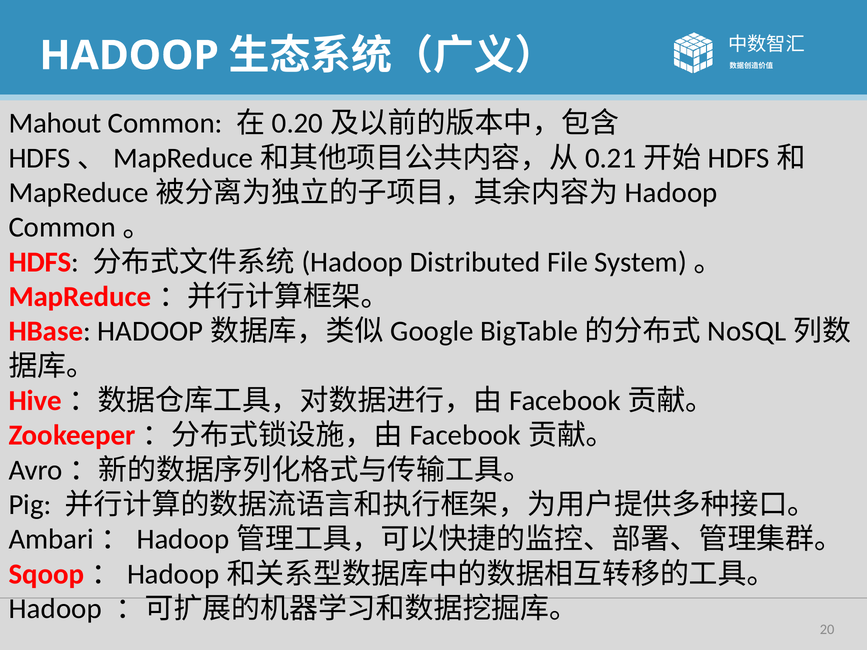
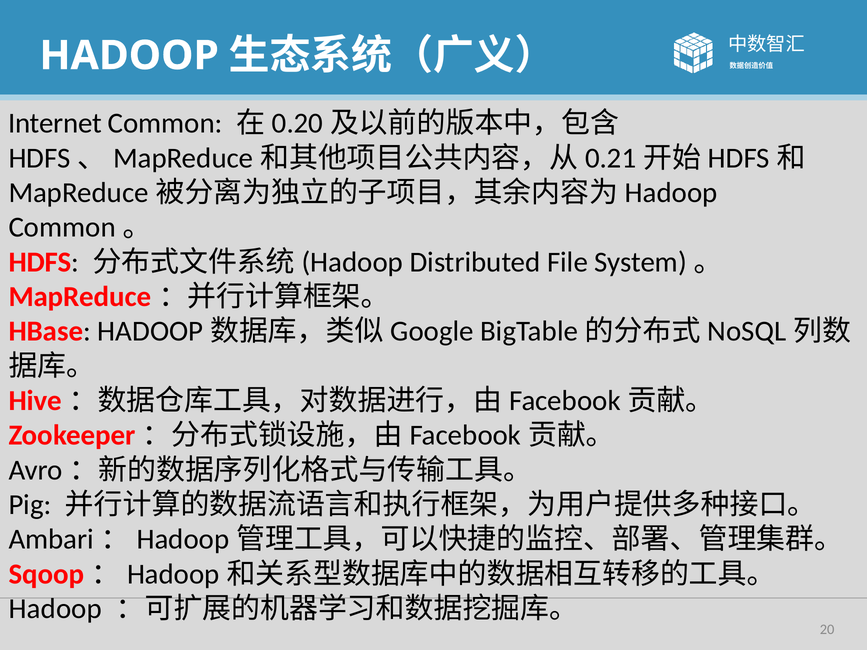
Mahout: Mahout -> Internet
